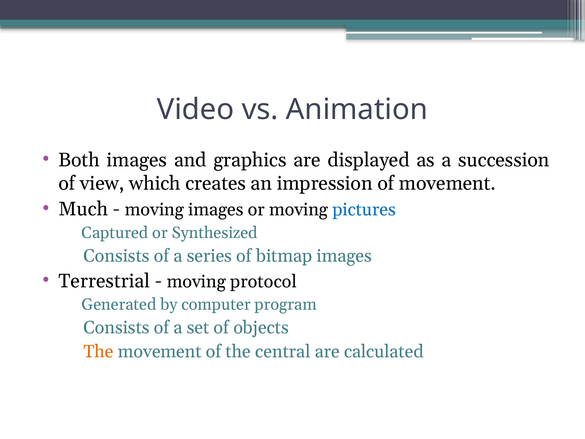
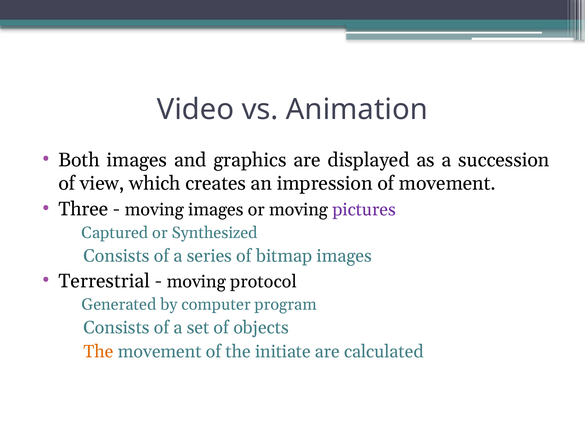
Much: Much -> Three
pictures colour: blue -> purple
central: central -> initiate
